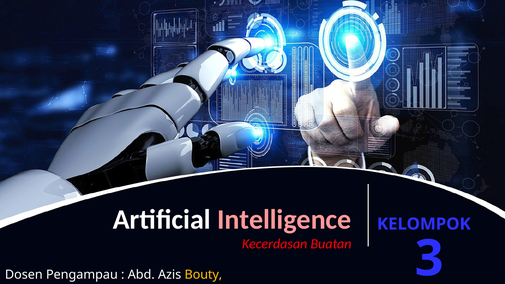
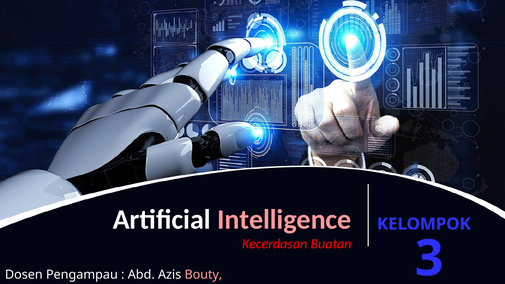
Bouty colour: yellow -> pink
